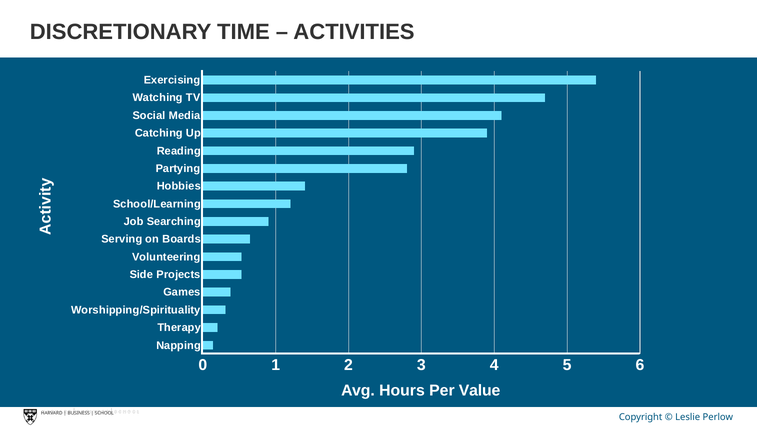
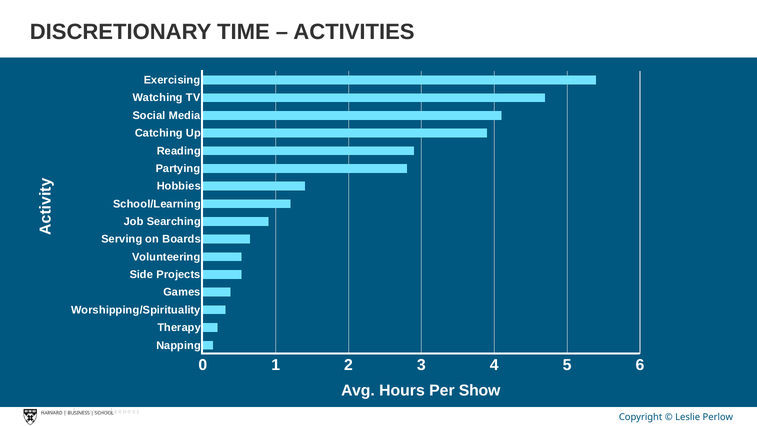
Value: Value -> Show
